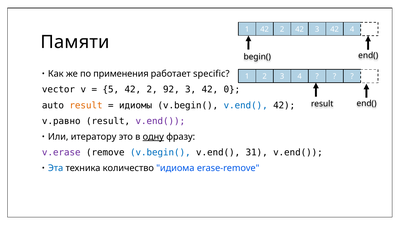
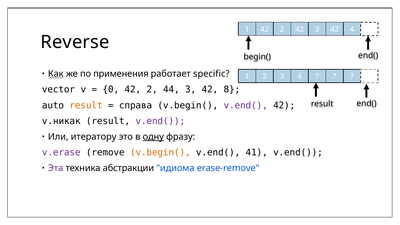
Памяти: Памяти -> Reverse
Как underline: none -> present
5: 5 -> 0
92: 92 -> 44
0: 0 -> 8
идиомы: идиомы -> справа
v.end( at (246, 105) colour: blue -> purple
v.равно: v.равно -> v.никак
v.begin( at (160, 153) colour: blue -> orange
31: 31 -> 41
Эта colour: blue -> purple
количество: количество -> абстракции
